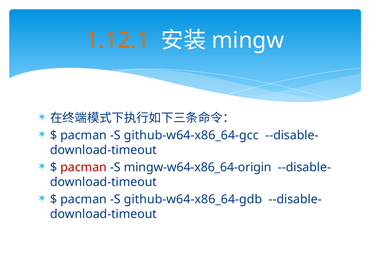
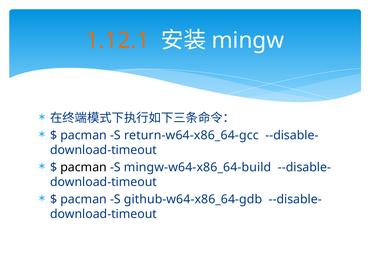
github-w64-x86_64-gcc: github-w64-x86_64-gcc -> return-w64-x86_64-gcc
pacman at (84, 168) colour: red -> black
mingw-w64-x86_64-origin: mingw-w64-x86_64-origin -> mingw-w64-x86_64-build
